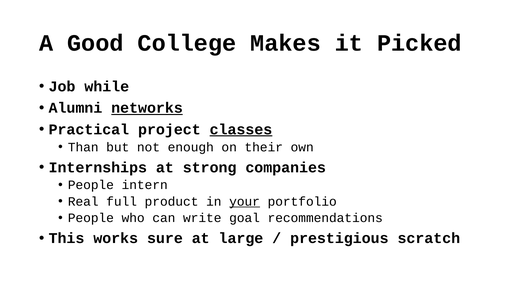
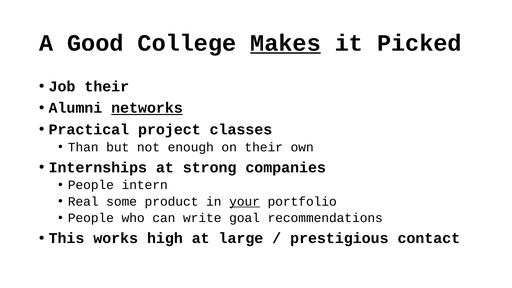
Makes underline: none -> present
Job while: while -> their
classes underline: present -> none
full: full -> some
sure: sure -> high
scratch: scratch -> contact
